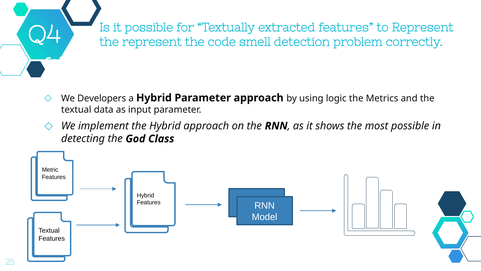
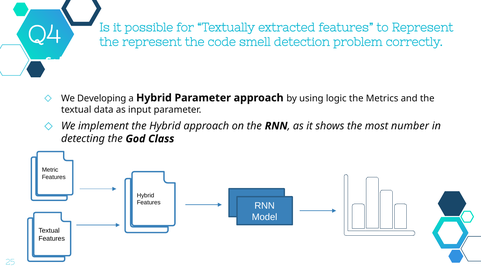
Developers: Developers -> Developing
most possible: possible -> number
